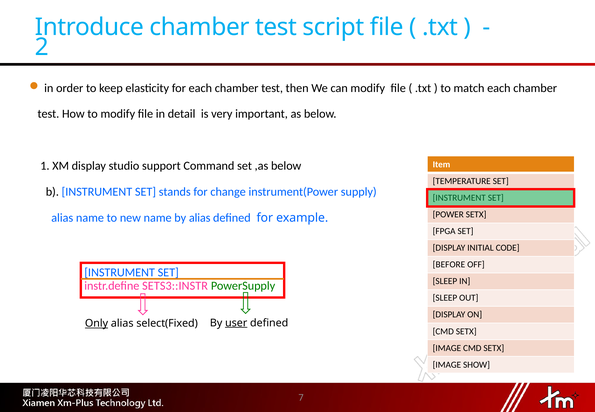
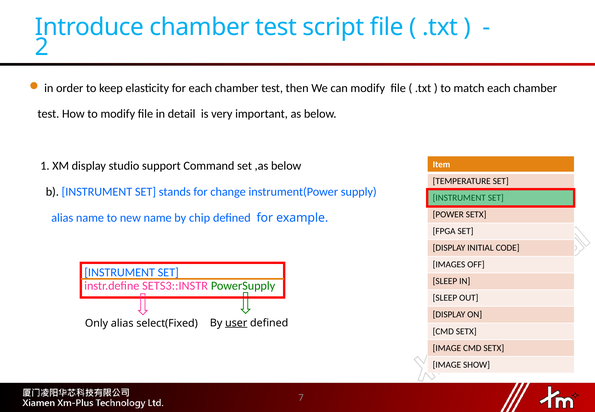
by alias: alias -> chip
BEFORE: BEFORE -> IMAGES
Only underline: present -> none
